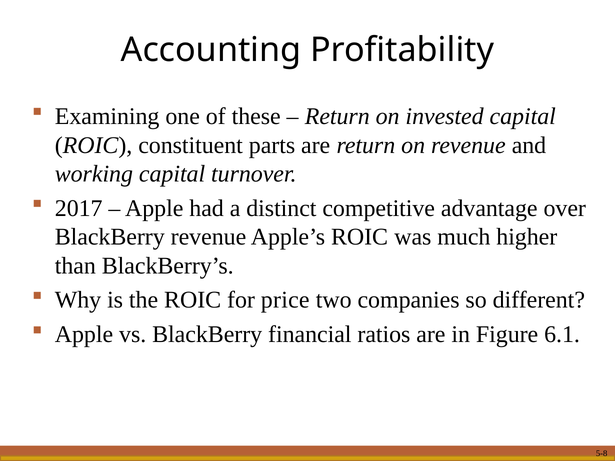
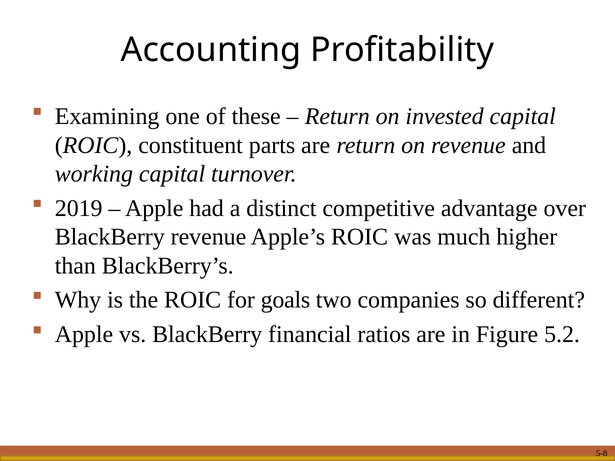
2017: 2017 -> 2019
price: price -> goals
6.1: 6.1 -> 5.2
